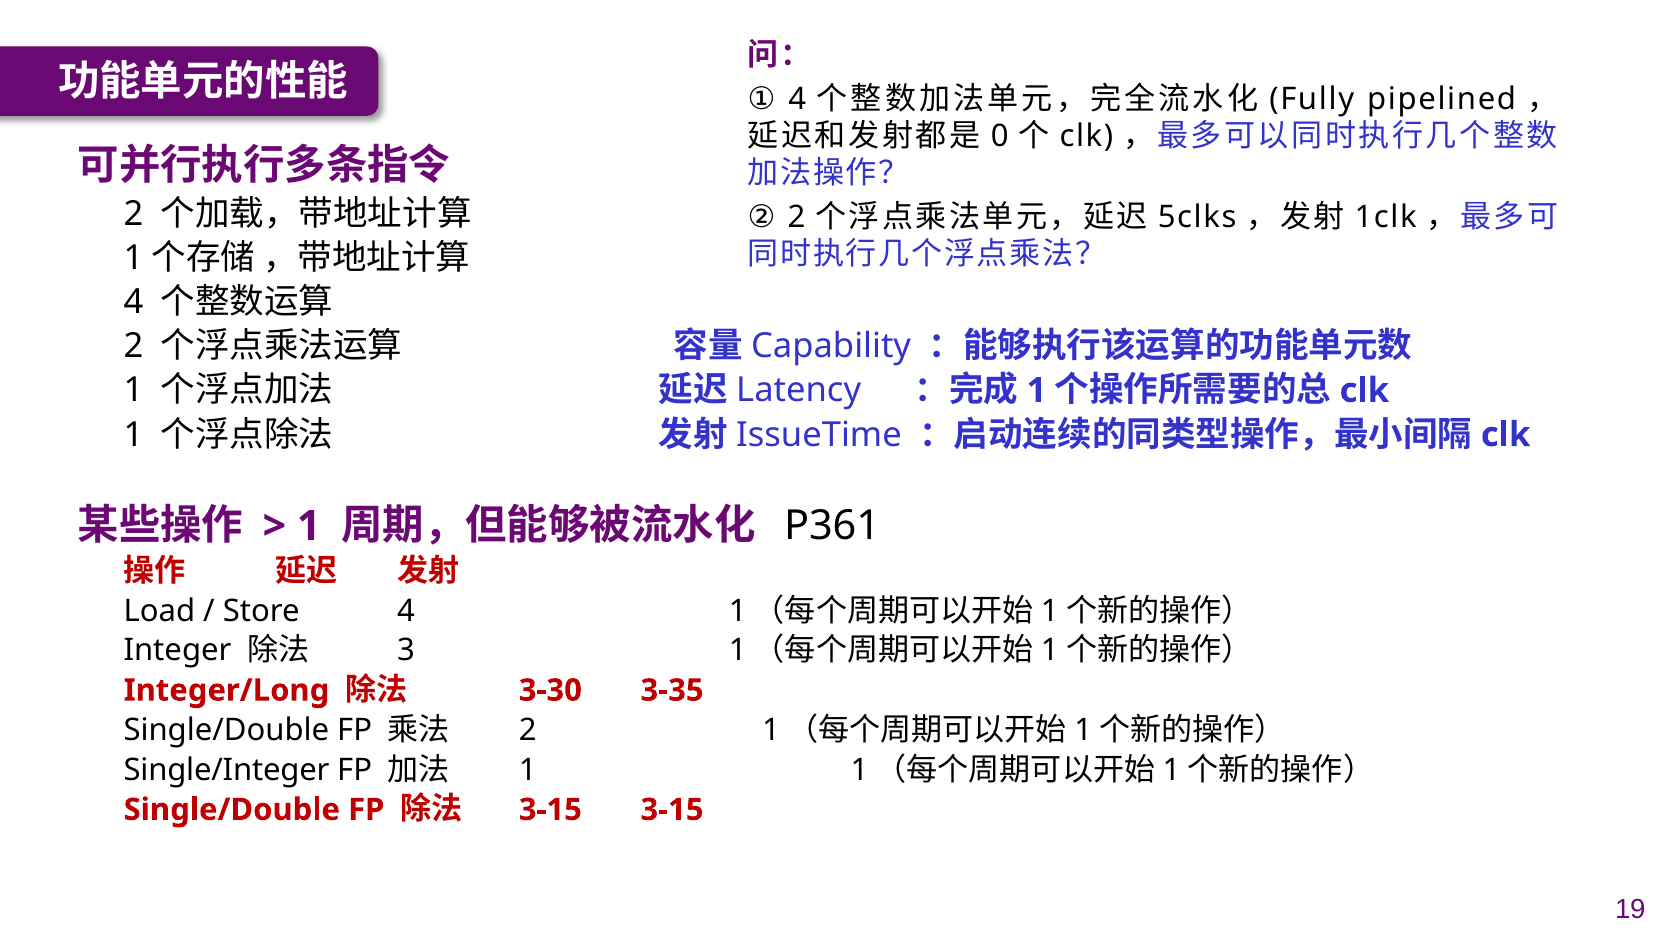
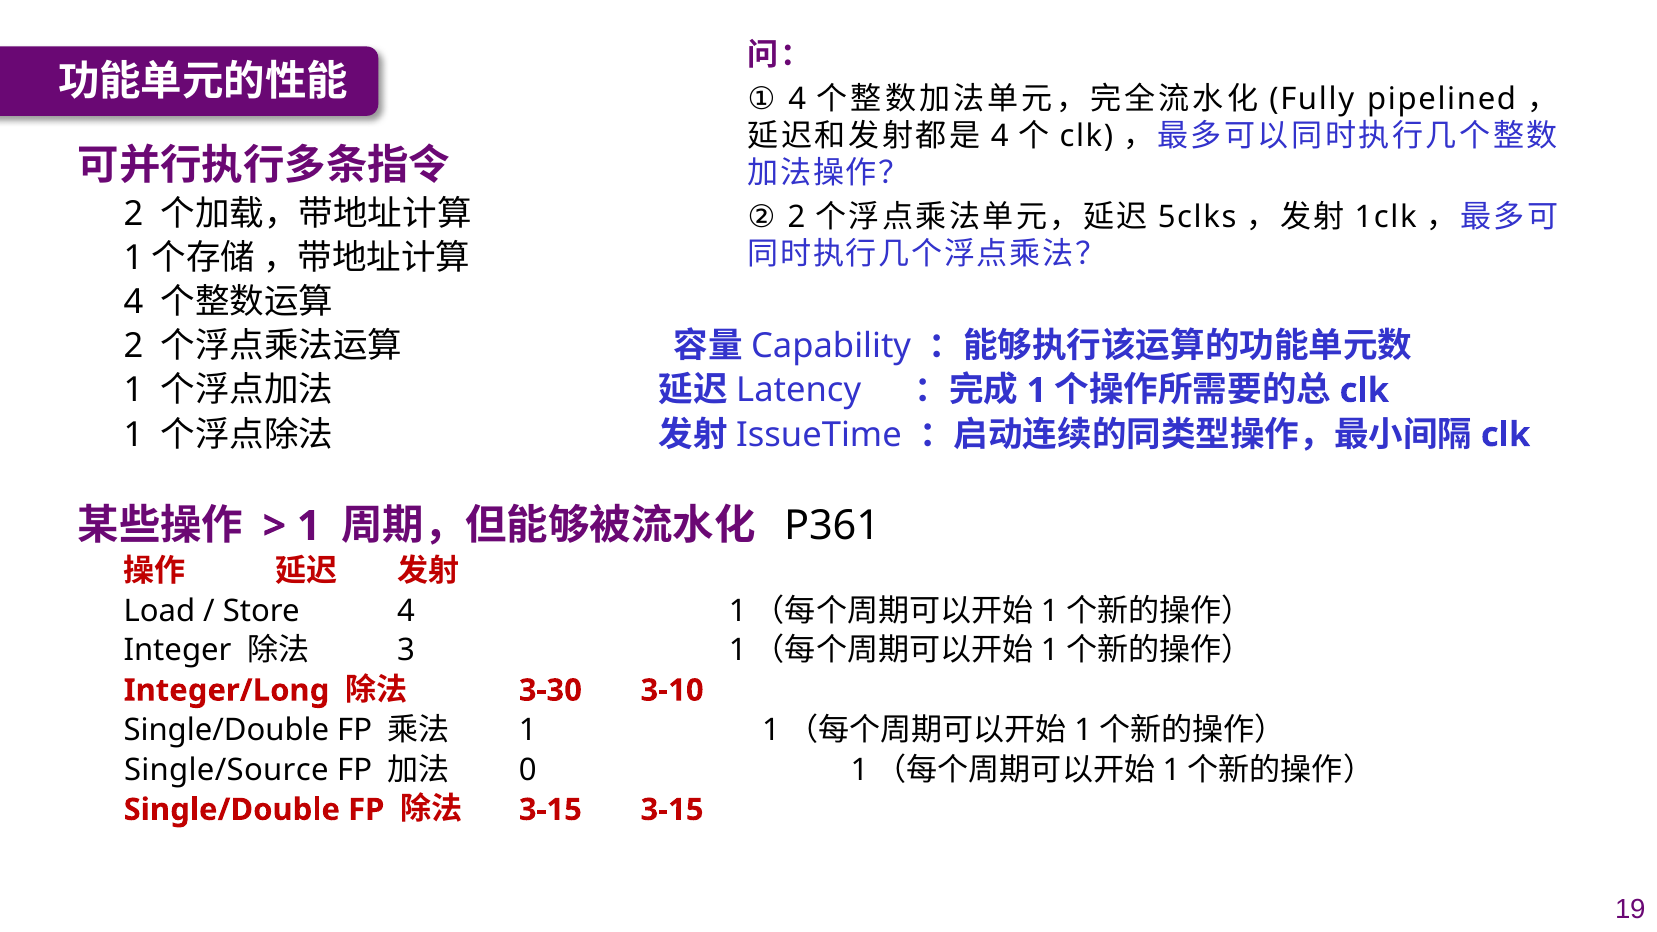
0 at (1000, 136): 0 -> 4
3-35: 3-35 -> 3-10
2 at (528, 730): 2 -> 1
Single/Integer: Single/Integer -> Single/Source
1 at (528, 770): 1 -> 0
